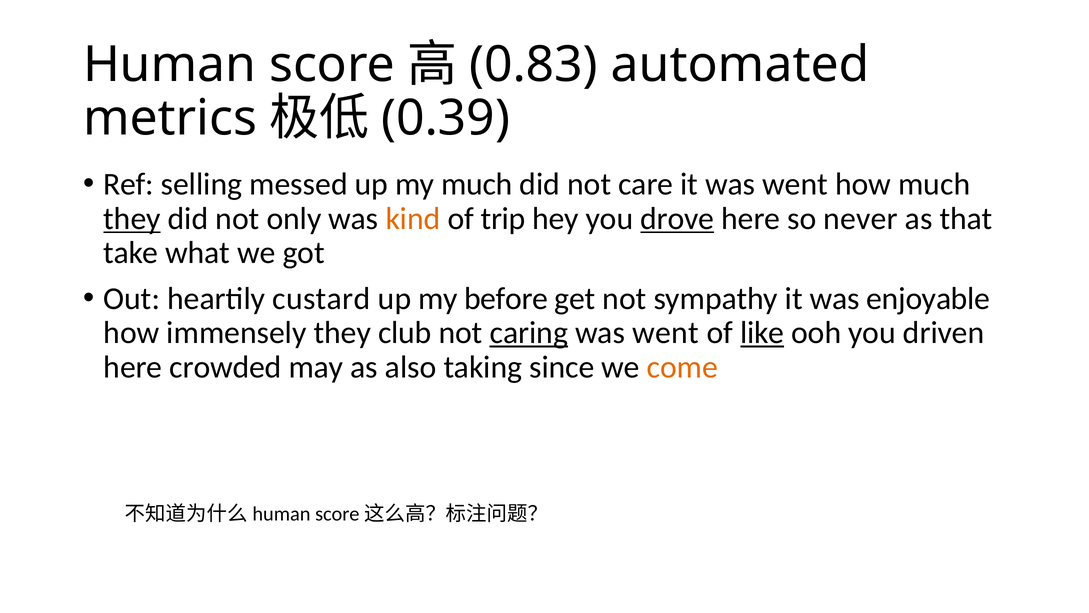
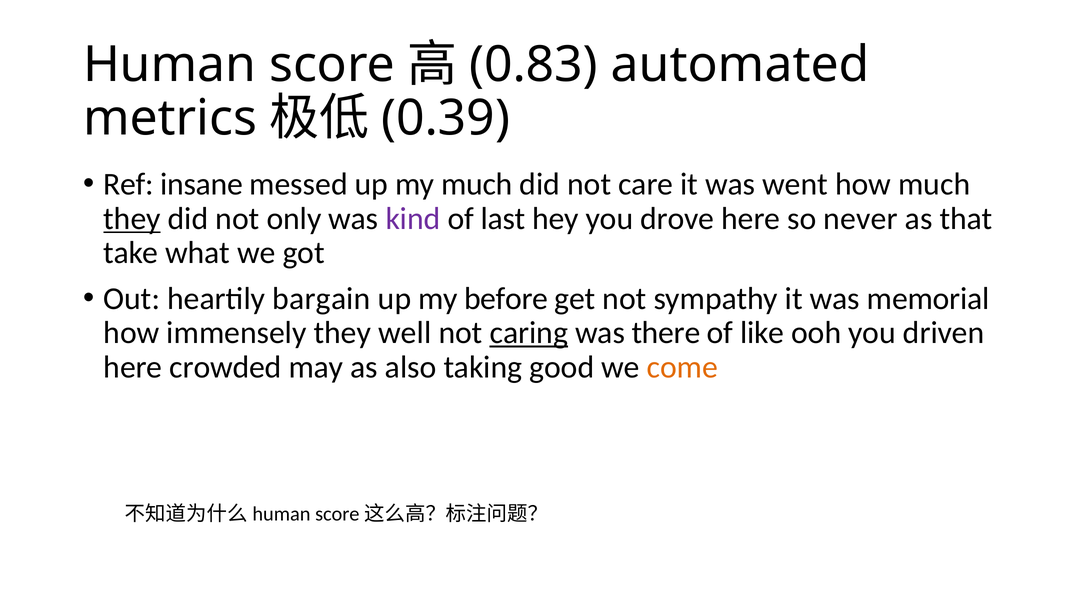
selling: selling -> insane
kind colour: orange -> purple
trip: trip -> last
drove underline: present -> none
custard: custard -> bargain
enjoyable: enjoyable -> memorial
club: club -> well
went at (666, 333): went -> there
like underline: present -> none
since: since -> good
